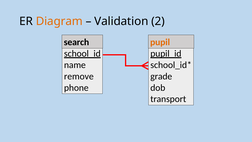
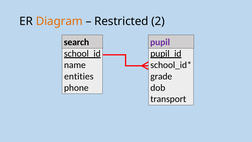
Validation: Validation -> Restricted
pupil colour: orange -> purple
remove: remove -> entities
